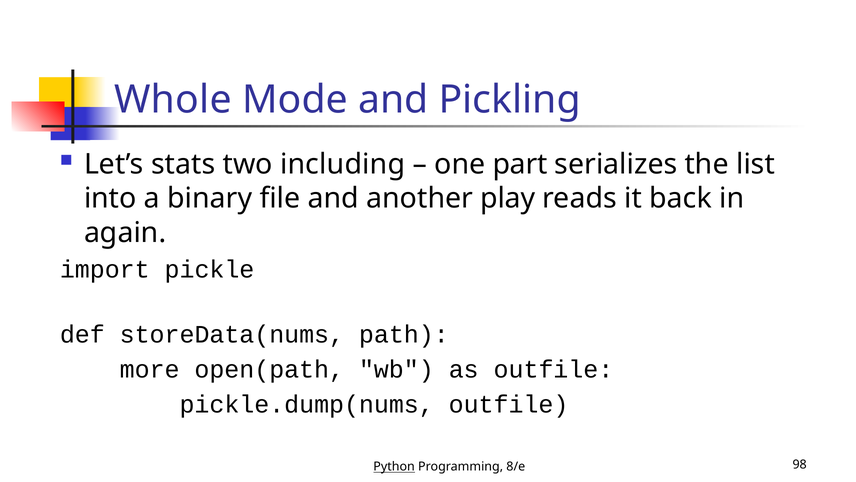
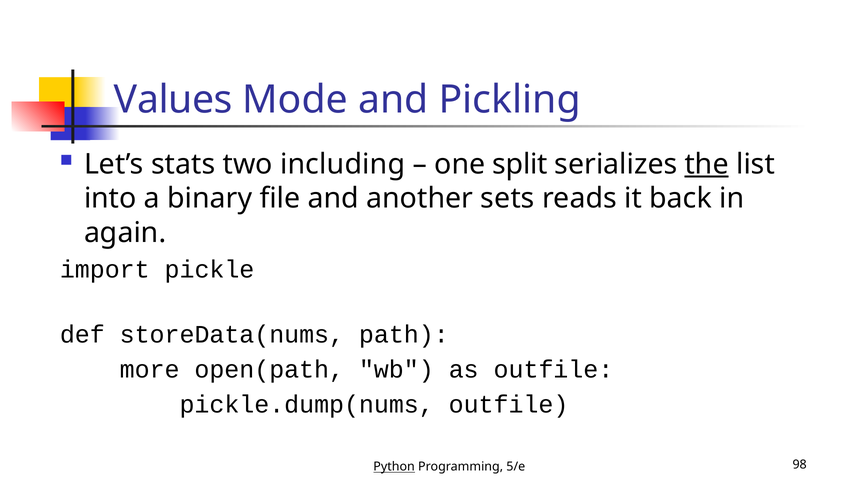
Whole: Whole -> Values
part: part -> split
the underline: none -> present
play: play -> sets
8/e: 8/e -> 5/e
